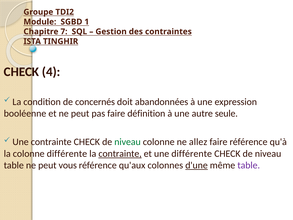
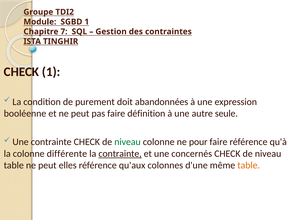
CHECK 4: 4 -> 1
concernés: concernés -> purement
allez: allez -> pour
une différente: différente -> concernés
vous: vous -> elles
d'une underline: present -> none
table at (249, 165) colour: purple -> orange
